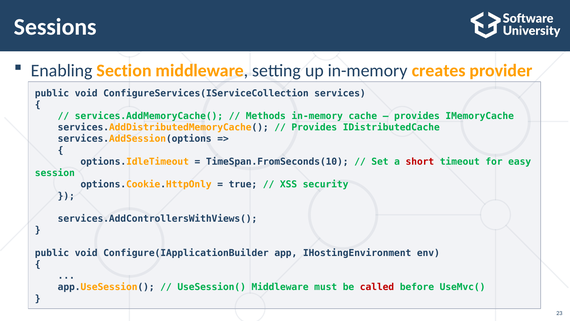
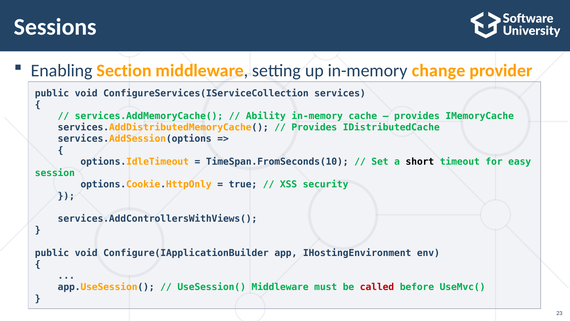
creates: creates -> change
Methods: Methods -> Ability
short colour: red -> black
